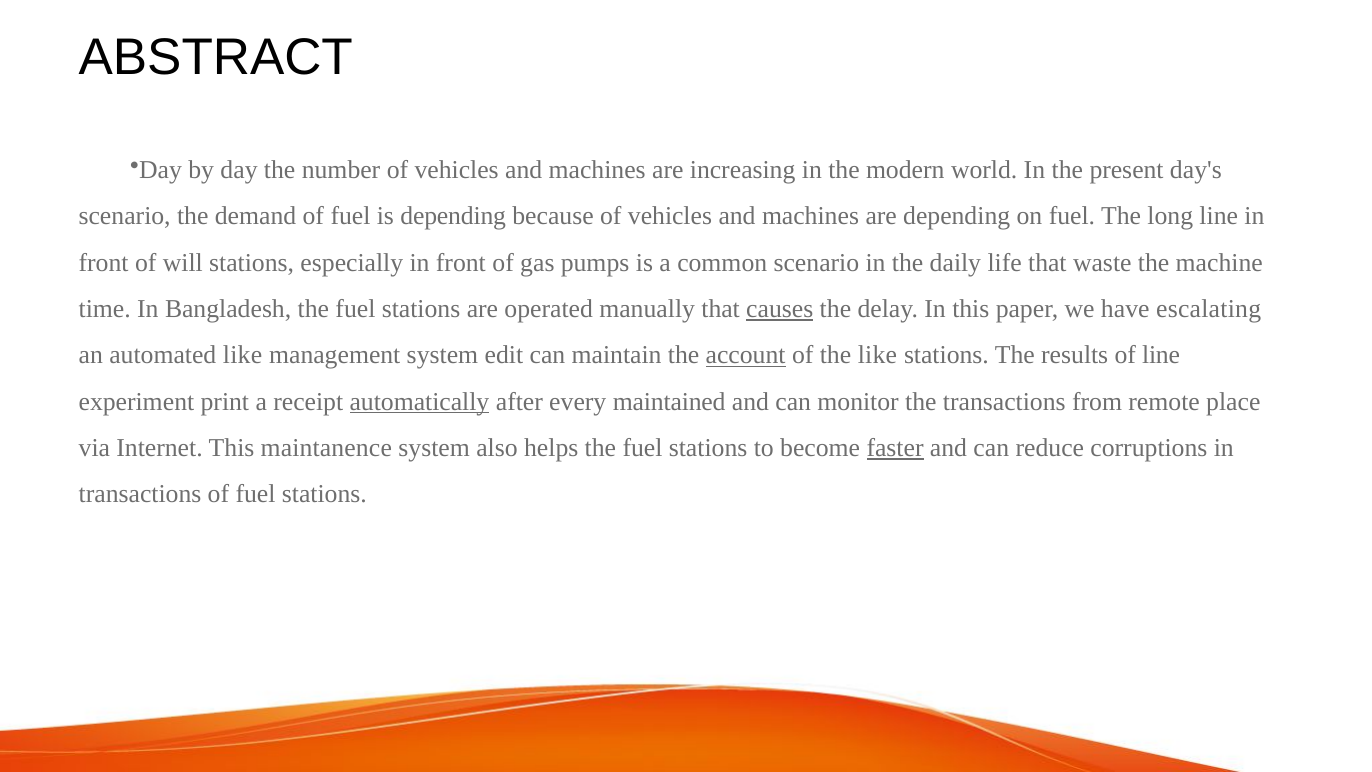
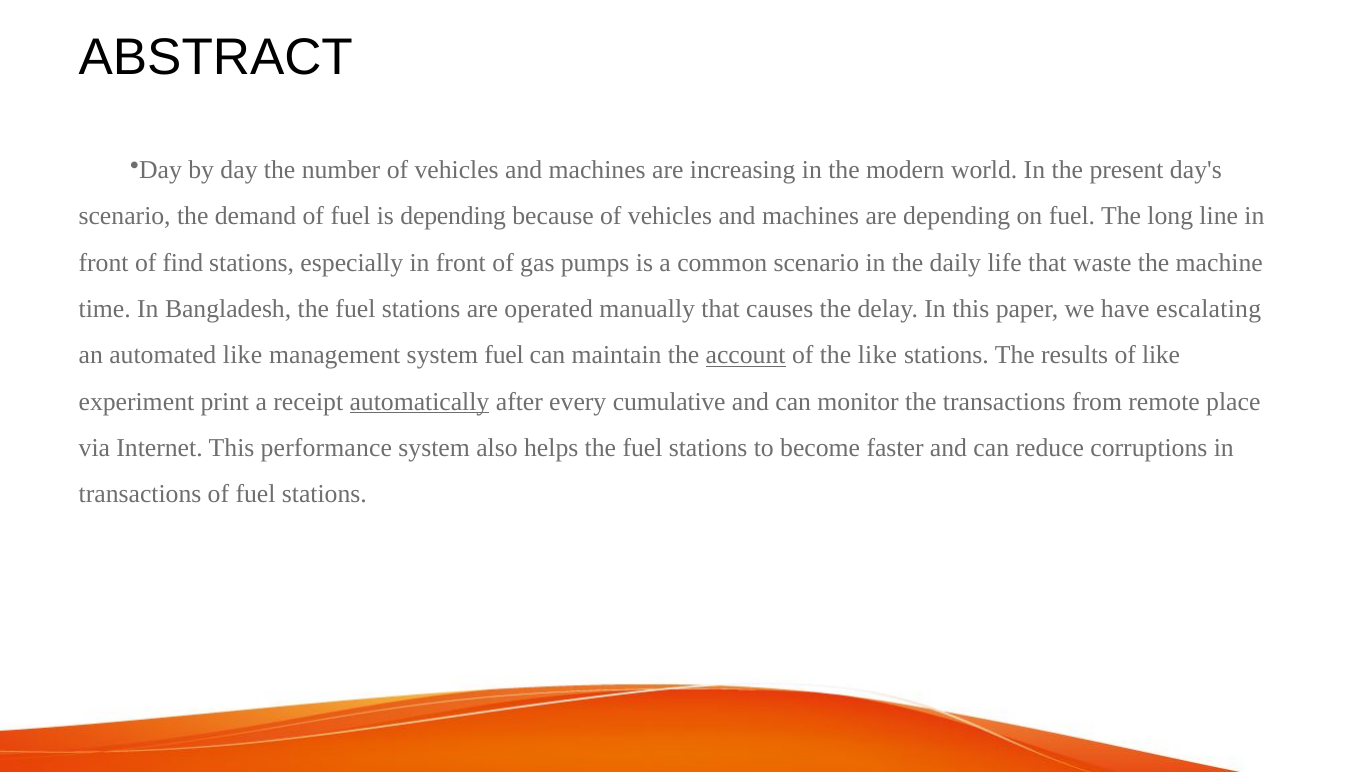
will: will -> find
causes underline: present -> none
system edit: edit -> fuel
of line: line -> like
maintained: maintained -> cumulative
maintanence: maintanence -> performance
faster underline: present -> none
